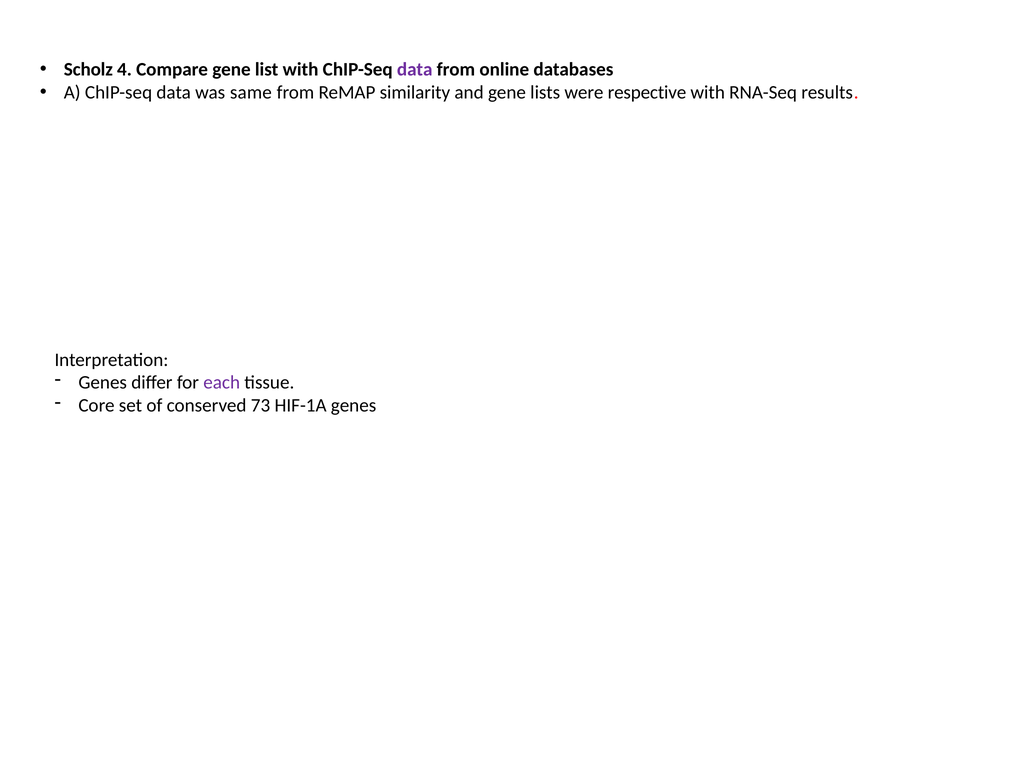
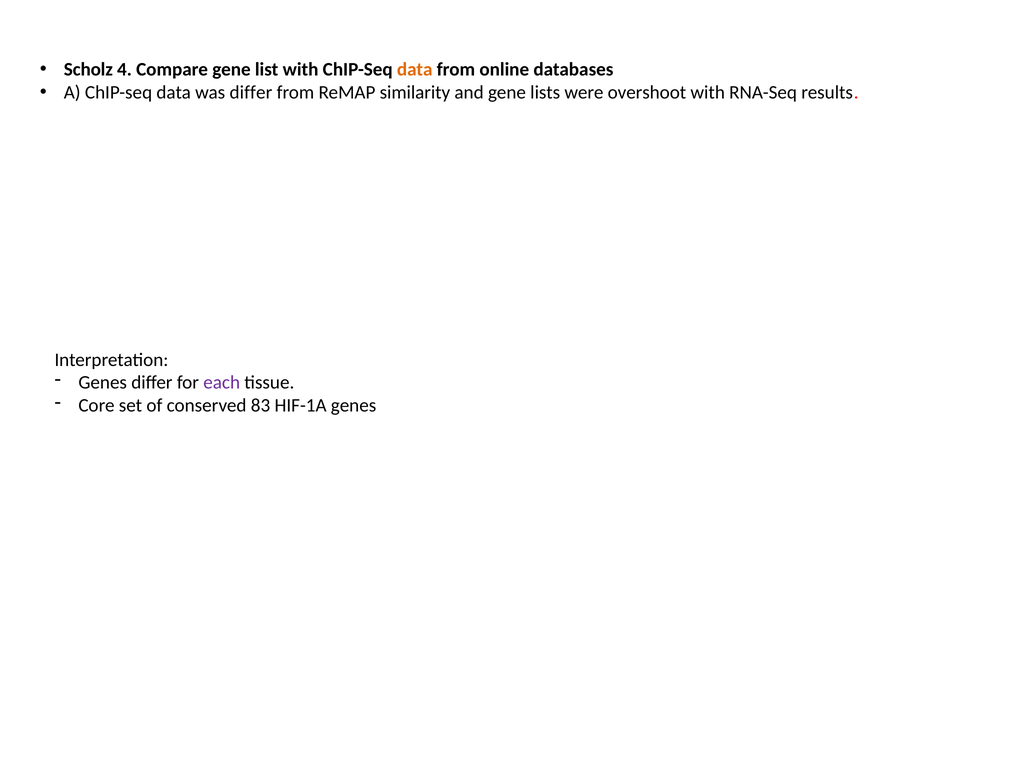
data at (415, 69) colour: purple -> orange
was same: same -> differ
respective: respective -> overshoot
73: 73 -> 83
